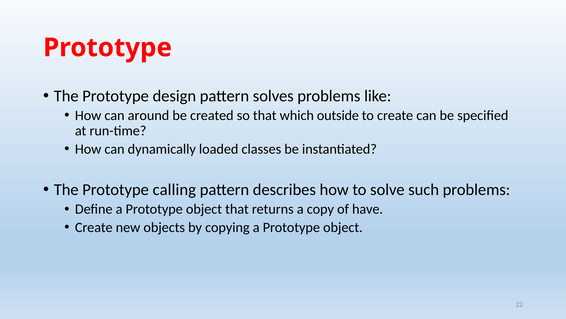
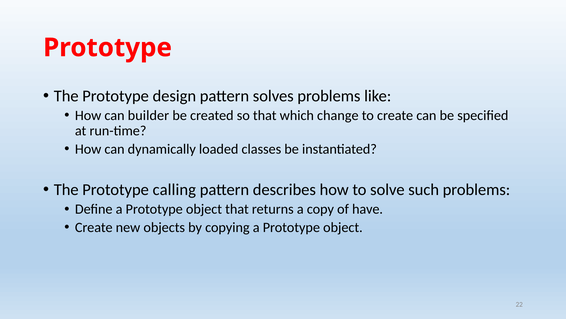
around: around -> builder
outside: outside -> change
